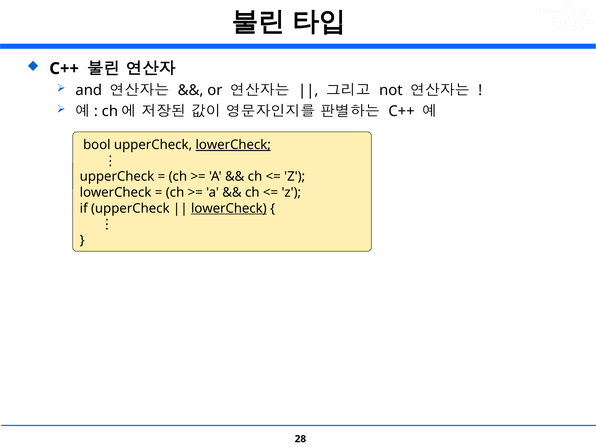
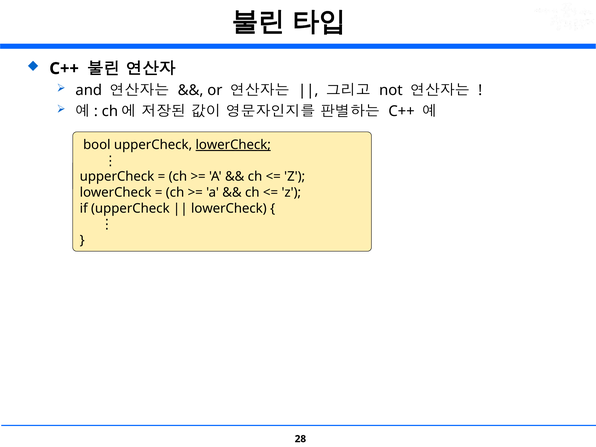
lowerCheck at (229, 208) underline: present -> none
